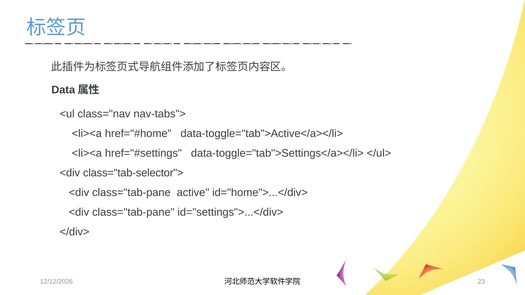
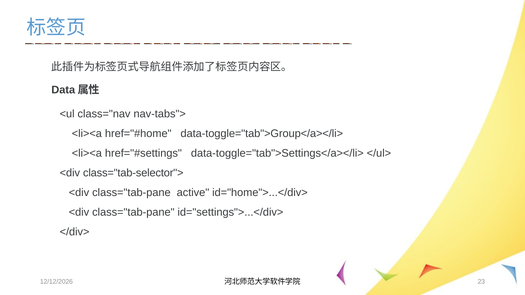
data-toggle="tab">Active</a></li>: data-toggle="tab">Active</a></li> -> data-toggle="tab">Group</a></li>
